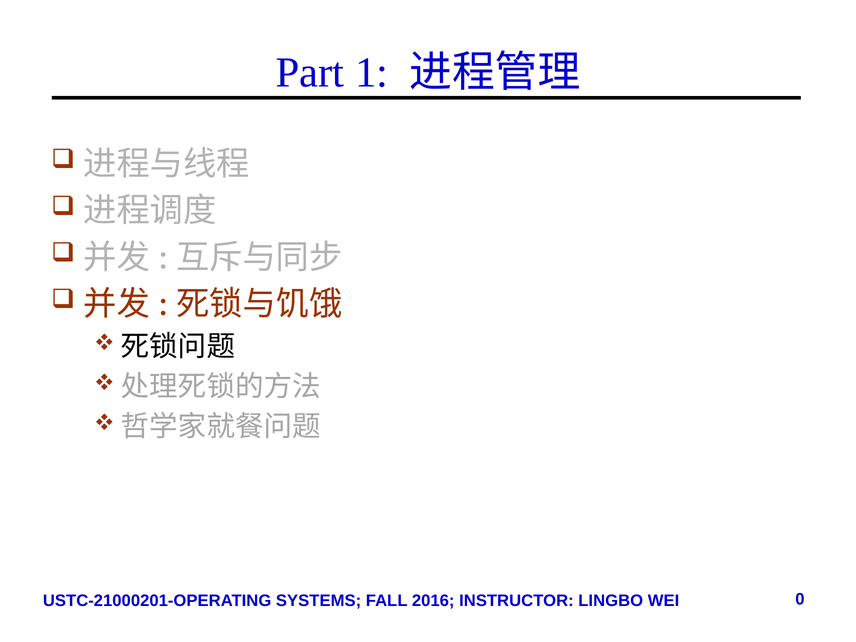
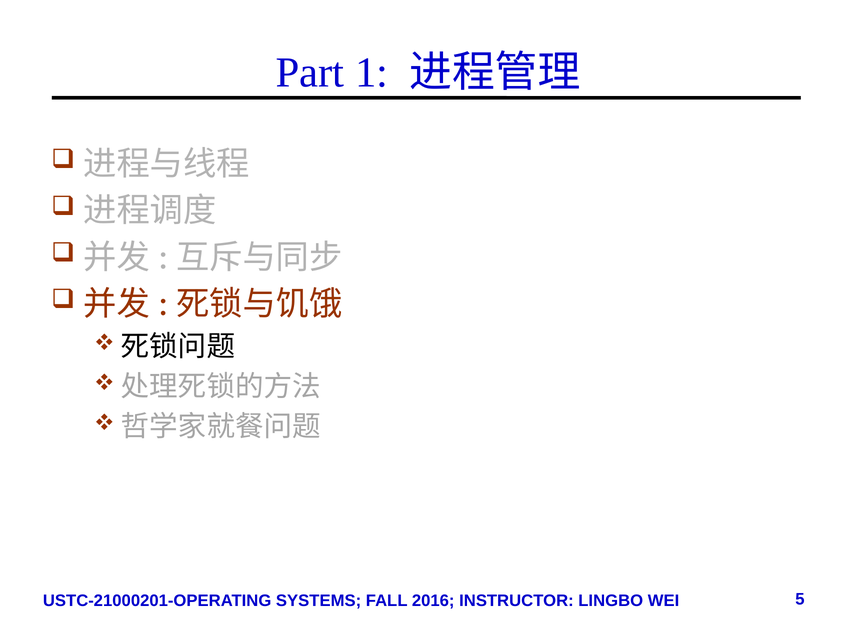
0: 0 -> 5
